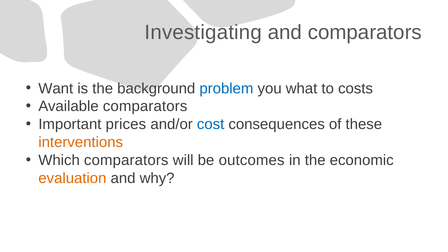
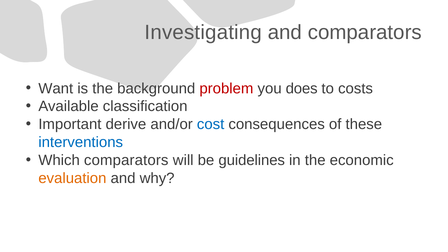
problem colour: blue -> red
what: what -> does
Available comparators: comparators -> classification
prices: prices -> derive
interventions colour: orange -> blue
outcomes: outcomes -> guidelines
